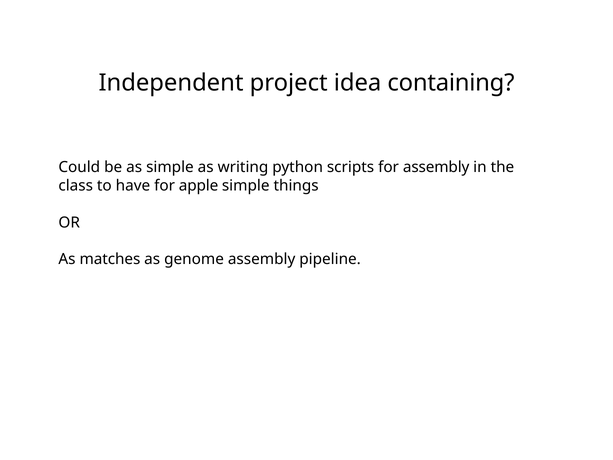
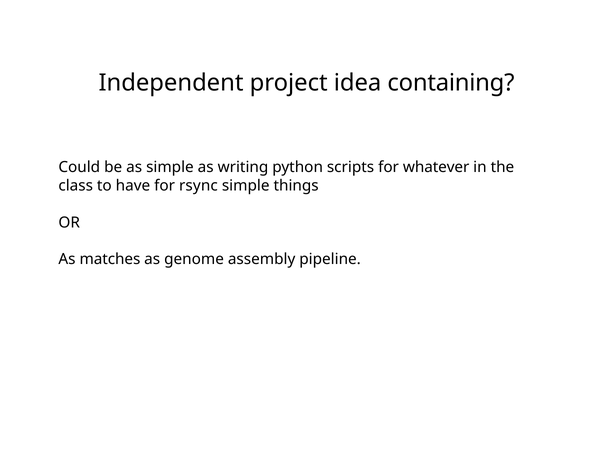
for assembly: assembly -> whatever
apple: apple -> rsync
